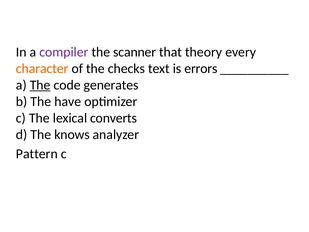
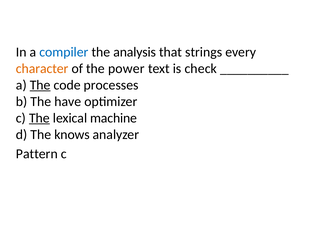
compiler colour: purple -> blue
scanner: scanner -> analysis
theory: theory -> strings
checks: checks -> power
errors: errors -> check
generates: generates -> processes
The at (39, 118) underline: none -> present
converts: converts -> machine
